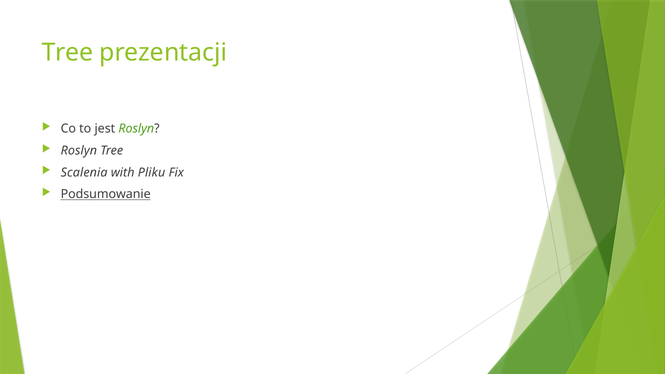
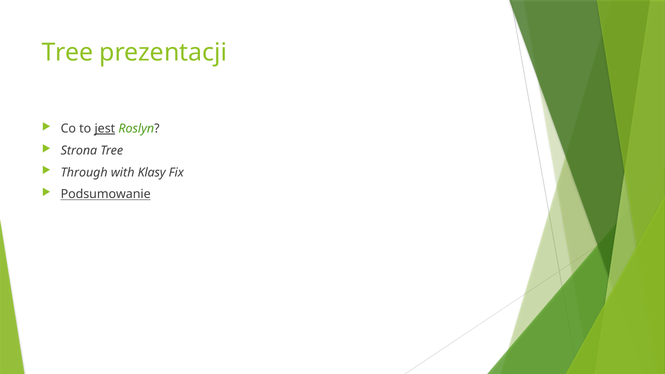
jest underline: none -> present
Roslyn at (79, 151): Roslyn -> Strona
Scalenia: Scalenia -> Through
Pliku: Pliku -> Klasy
